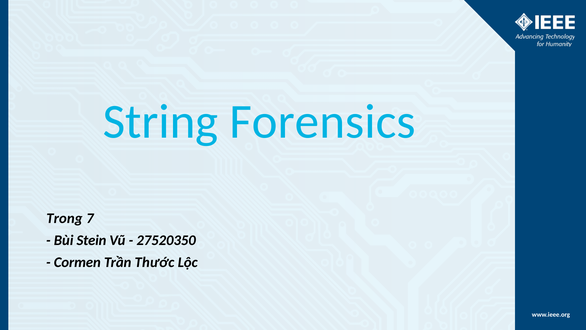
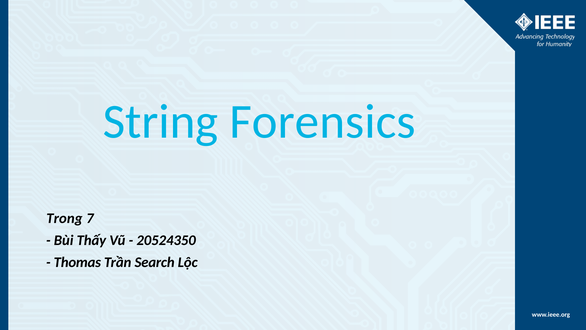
Stein: Stein -> Thấy
27520350: 27520350 -> 20524350
Cormen: Cormen -> Thomas
Thước: Thước -> Search
